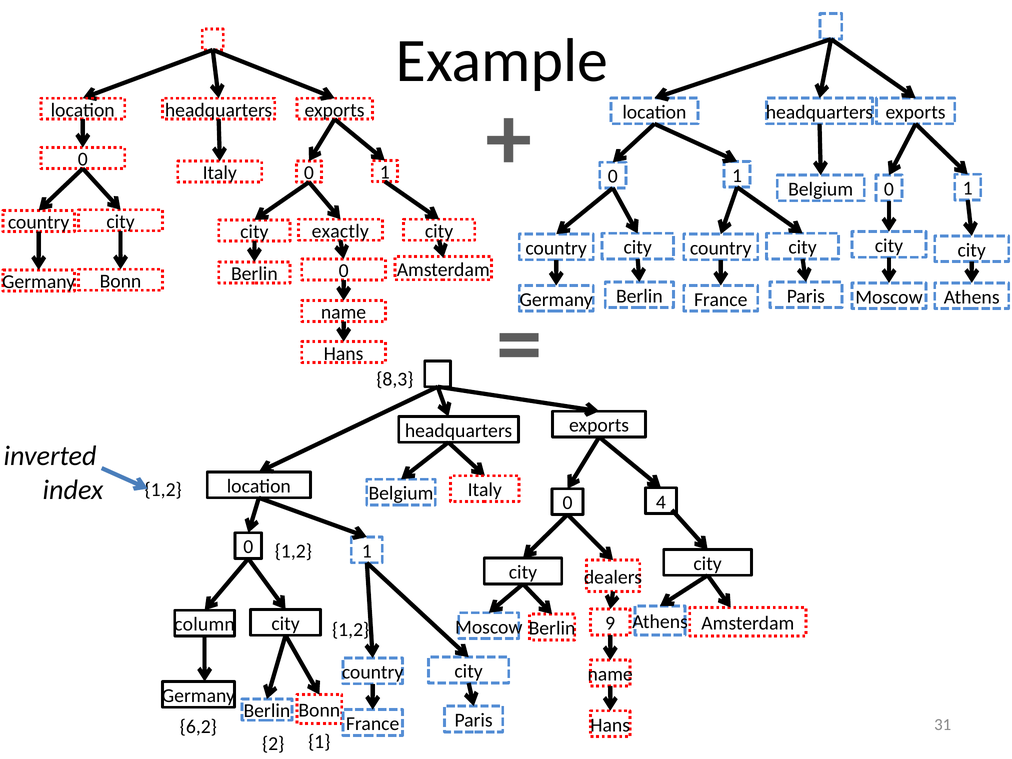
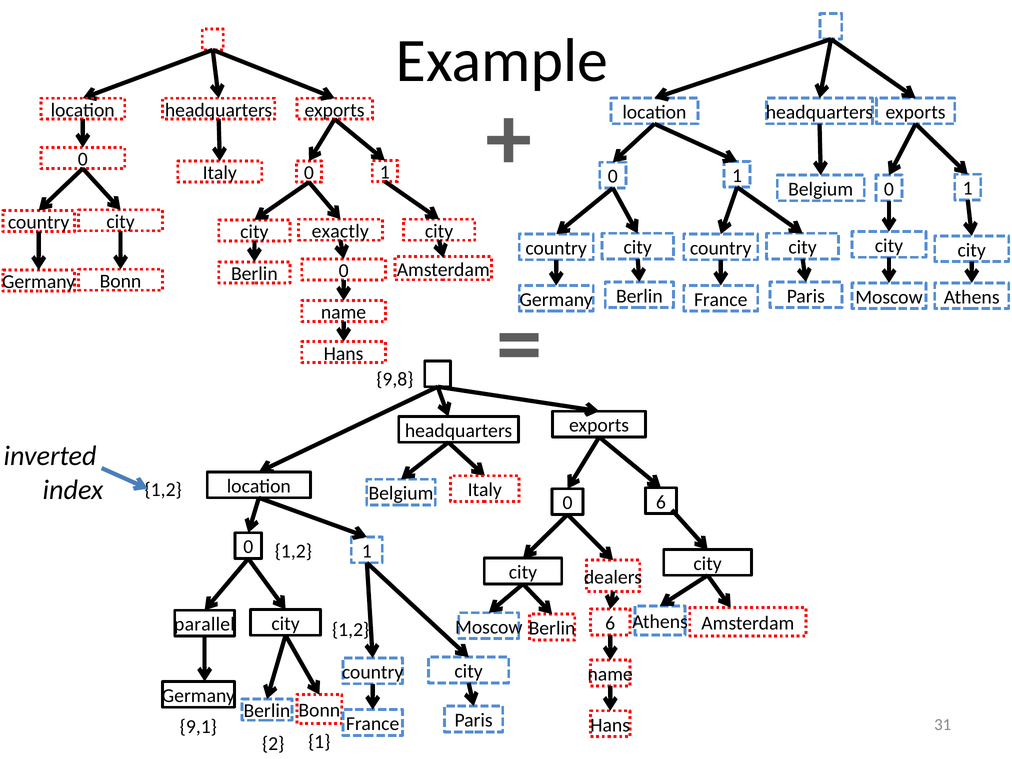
8,3: 8,3 -> 9,8
4 at (661, 502): 4 -> 6
column: column -> parallel
Berlin 9: 9 -> 6
6,2: 6,2 -> 9,1
